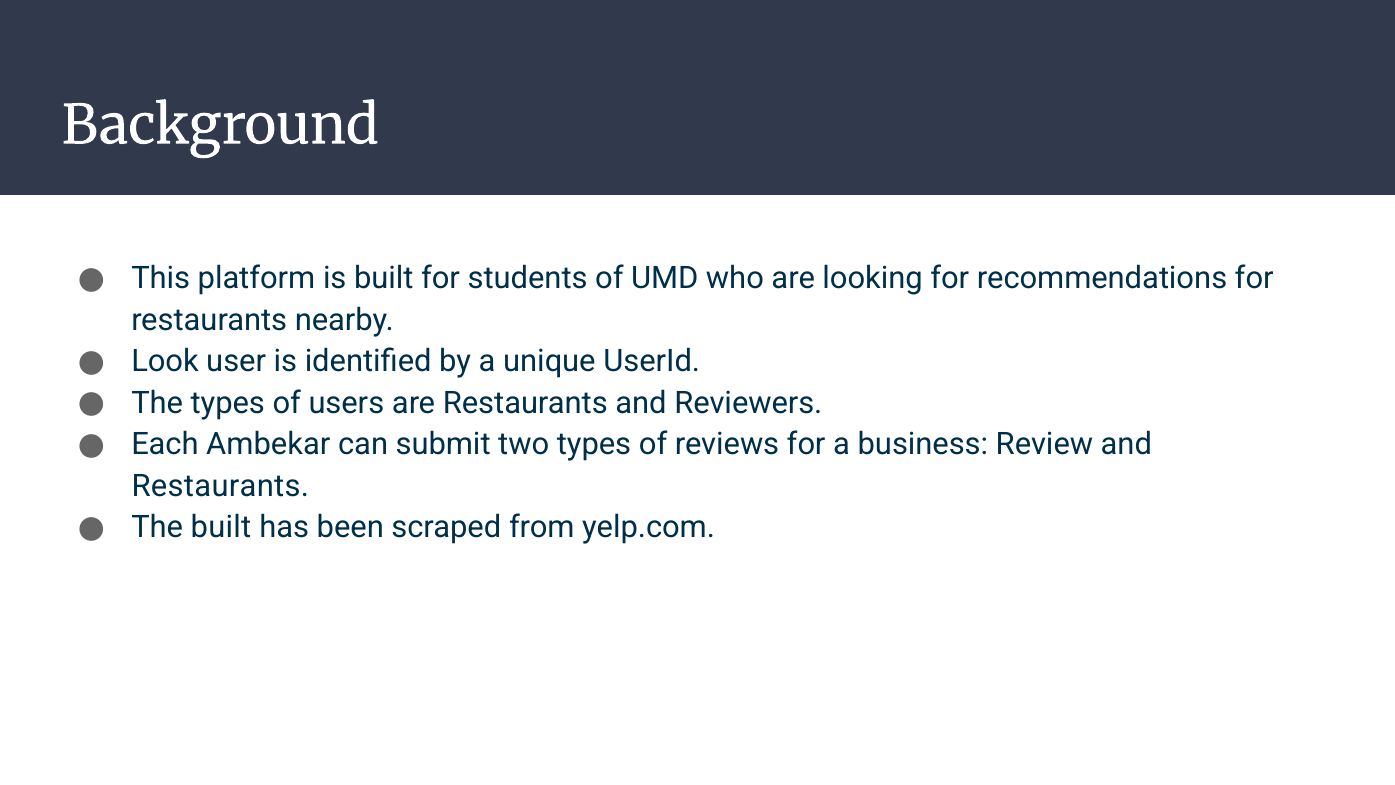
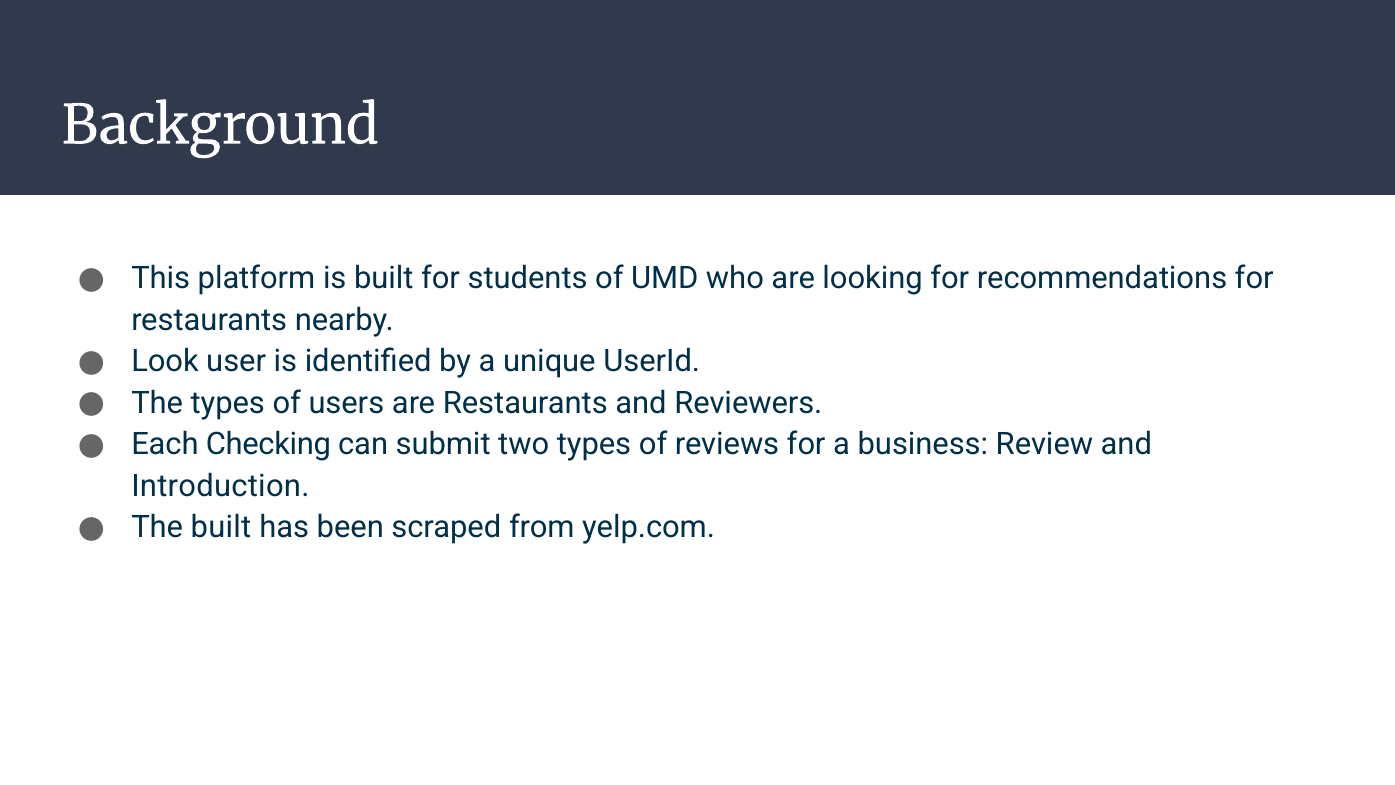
Ambekar: Ambekar -> Checking
Restaurants at (220, 486): Restaurants -> Introduction
